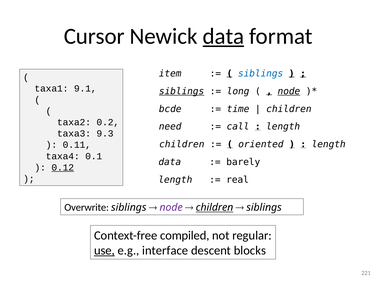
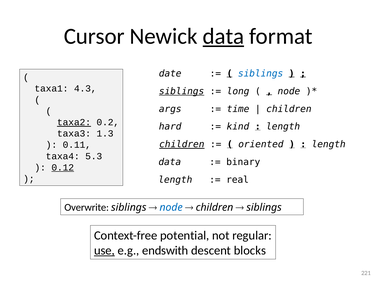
item: item -> date
9.1: 9.1 -> 4.3
node at (289, 91) underline: present -> none
bcde: bcde -> args
taxa2 underline: none -> present
need: need -> hard
call: call -> kind
9.3: 9.3 -> 1.3
children at (182, 144) underline: none -> present
0.1: 0.1 -> 5.3
barely: barely -> binary
node at (171, 207) colour: purple -> blue
children at (215, 207) underline: present -> none
compiled: compiled -> potential
interface: interface -> endswith
